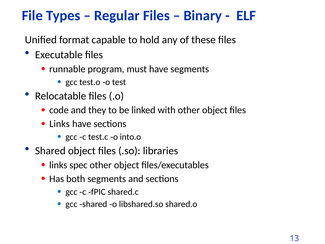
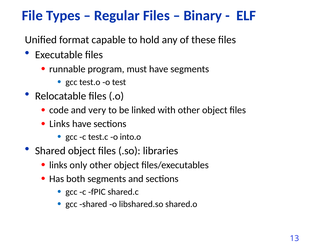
they: they -> very
spec: spec -> only
